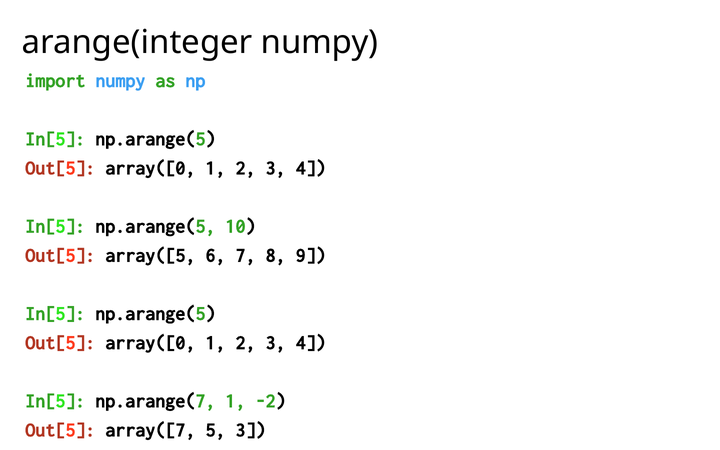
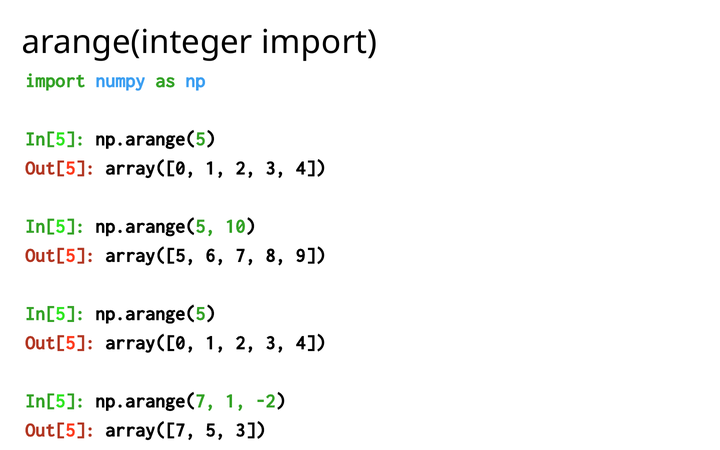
arange(integer numpy: numpy -> import
